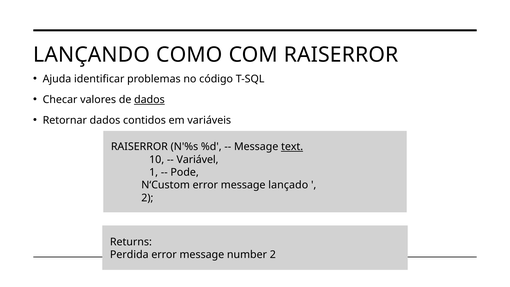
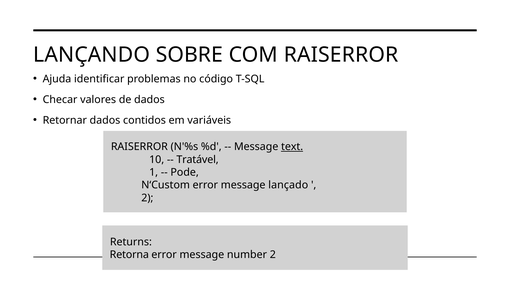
COMO: COMO -> SOBRE
dados at (149, 100) underline: present -> none
Variável: Variável -> Tratável
Perdida: Perdida -> Retorna
